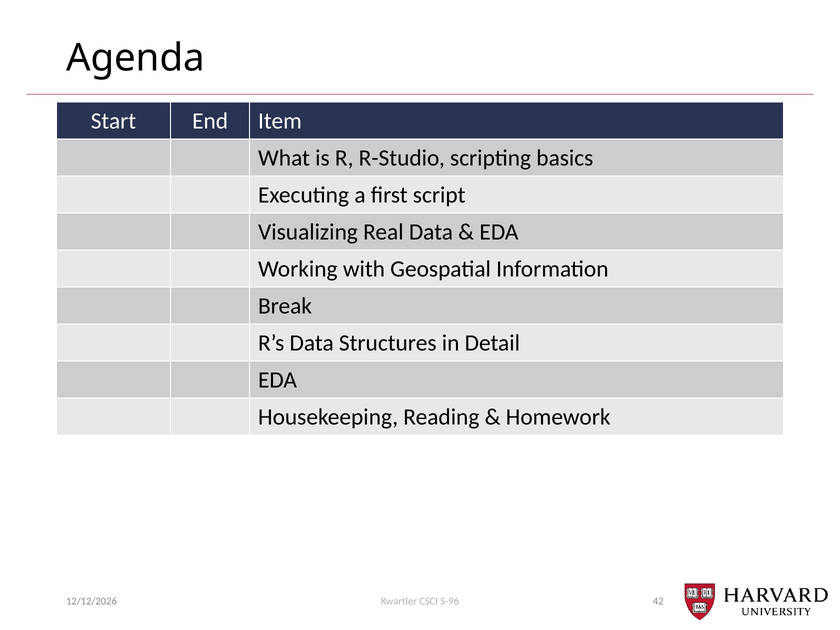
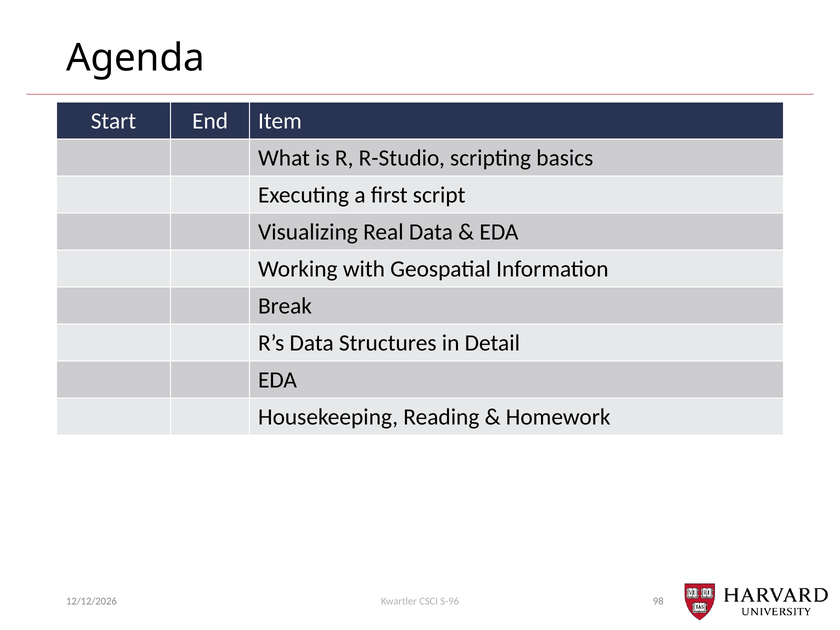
42: 42 -> 98
